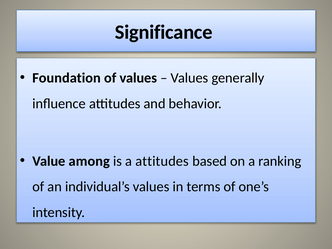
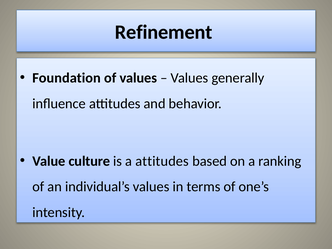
Significance: Significance -> Refinement
among: among -> culture
